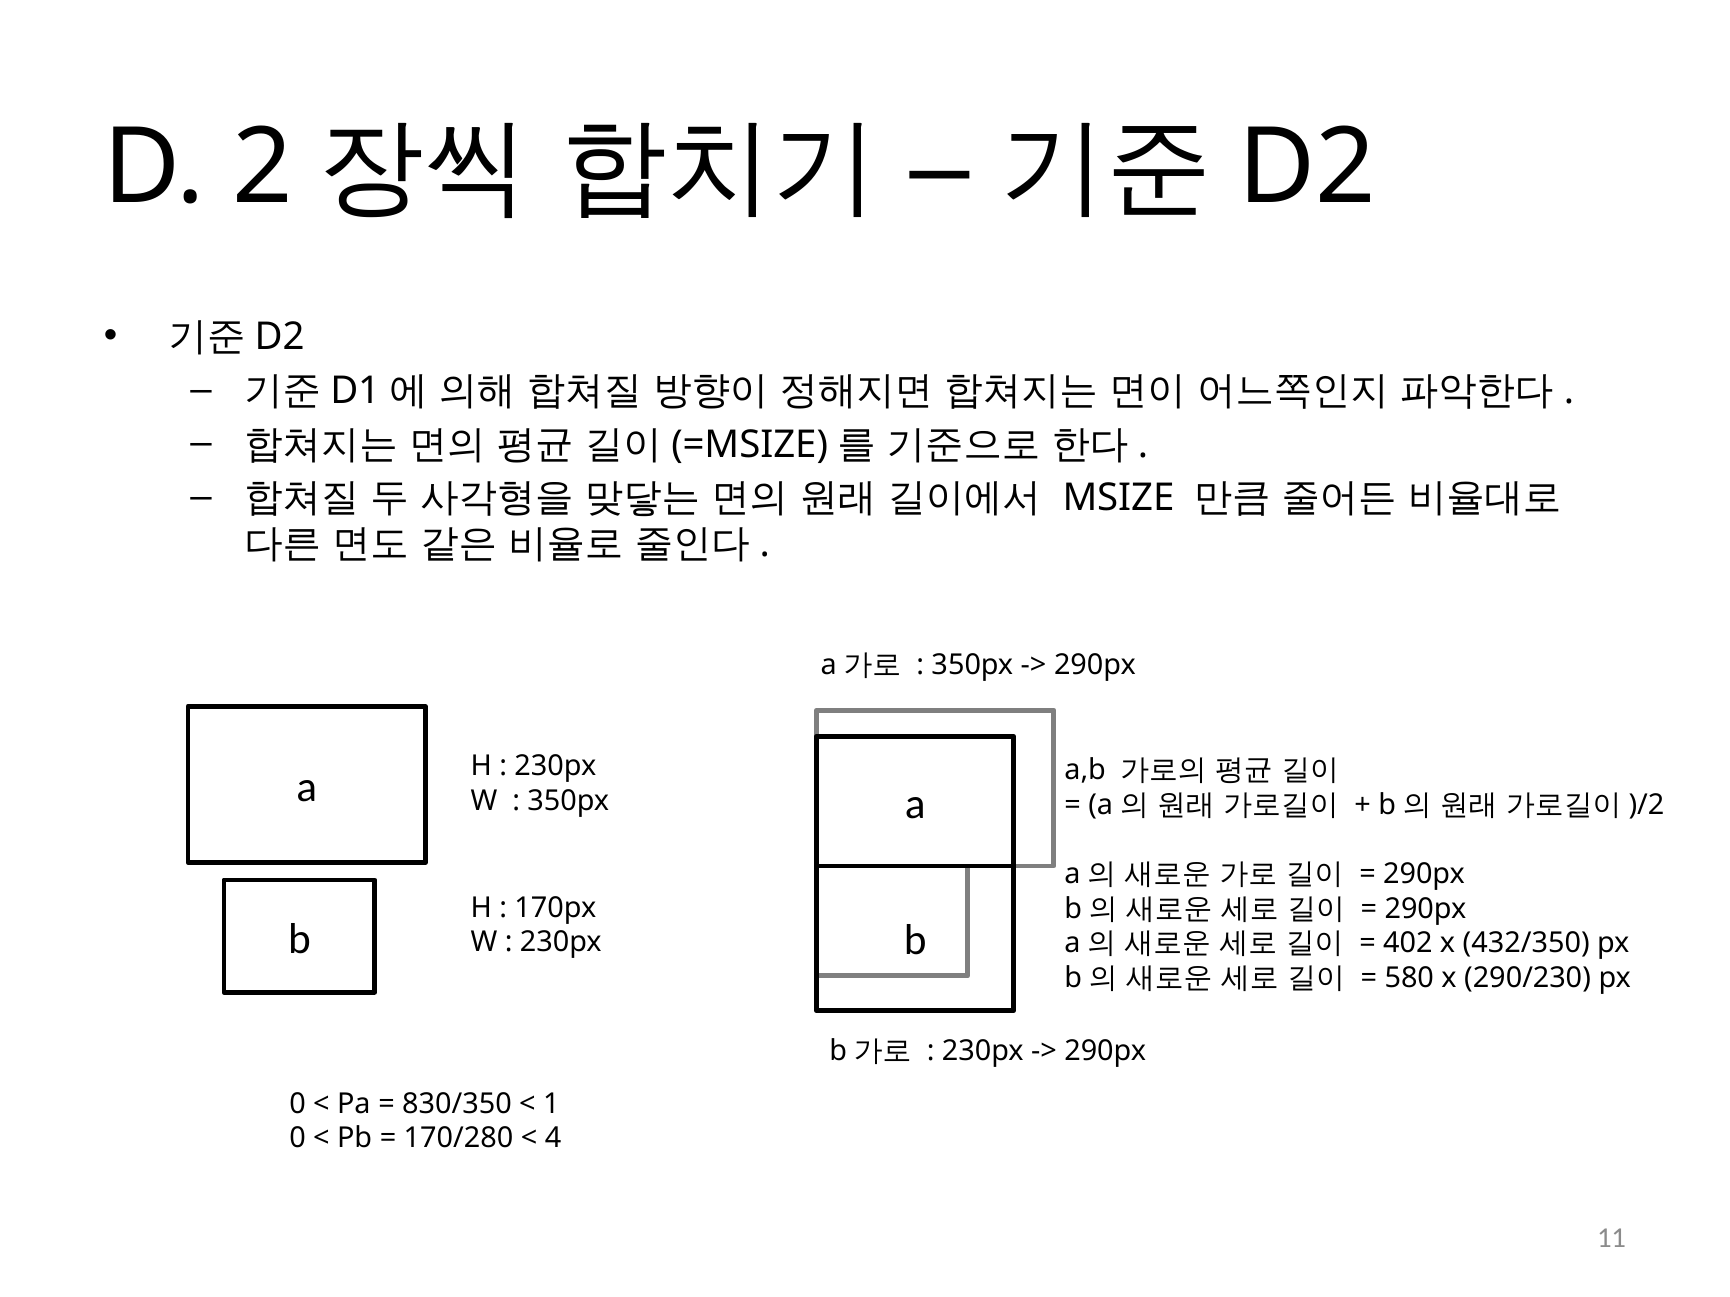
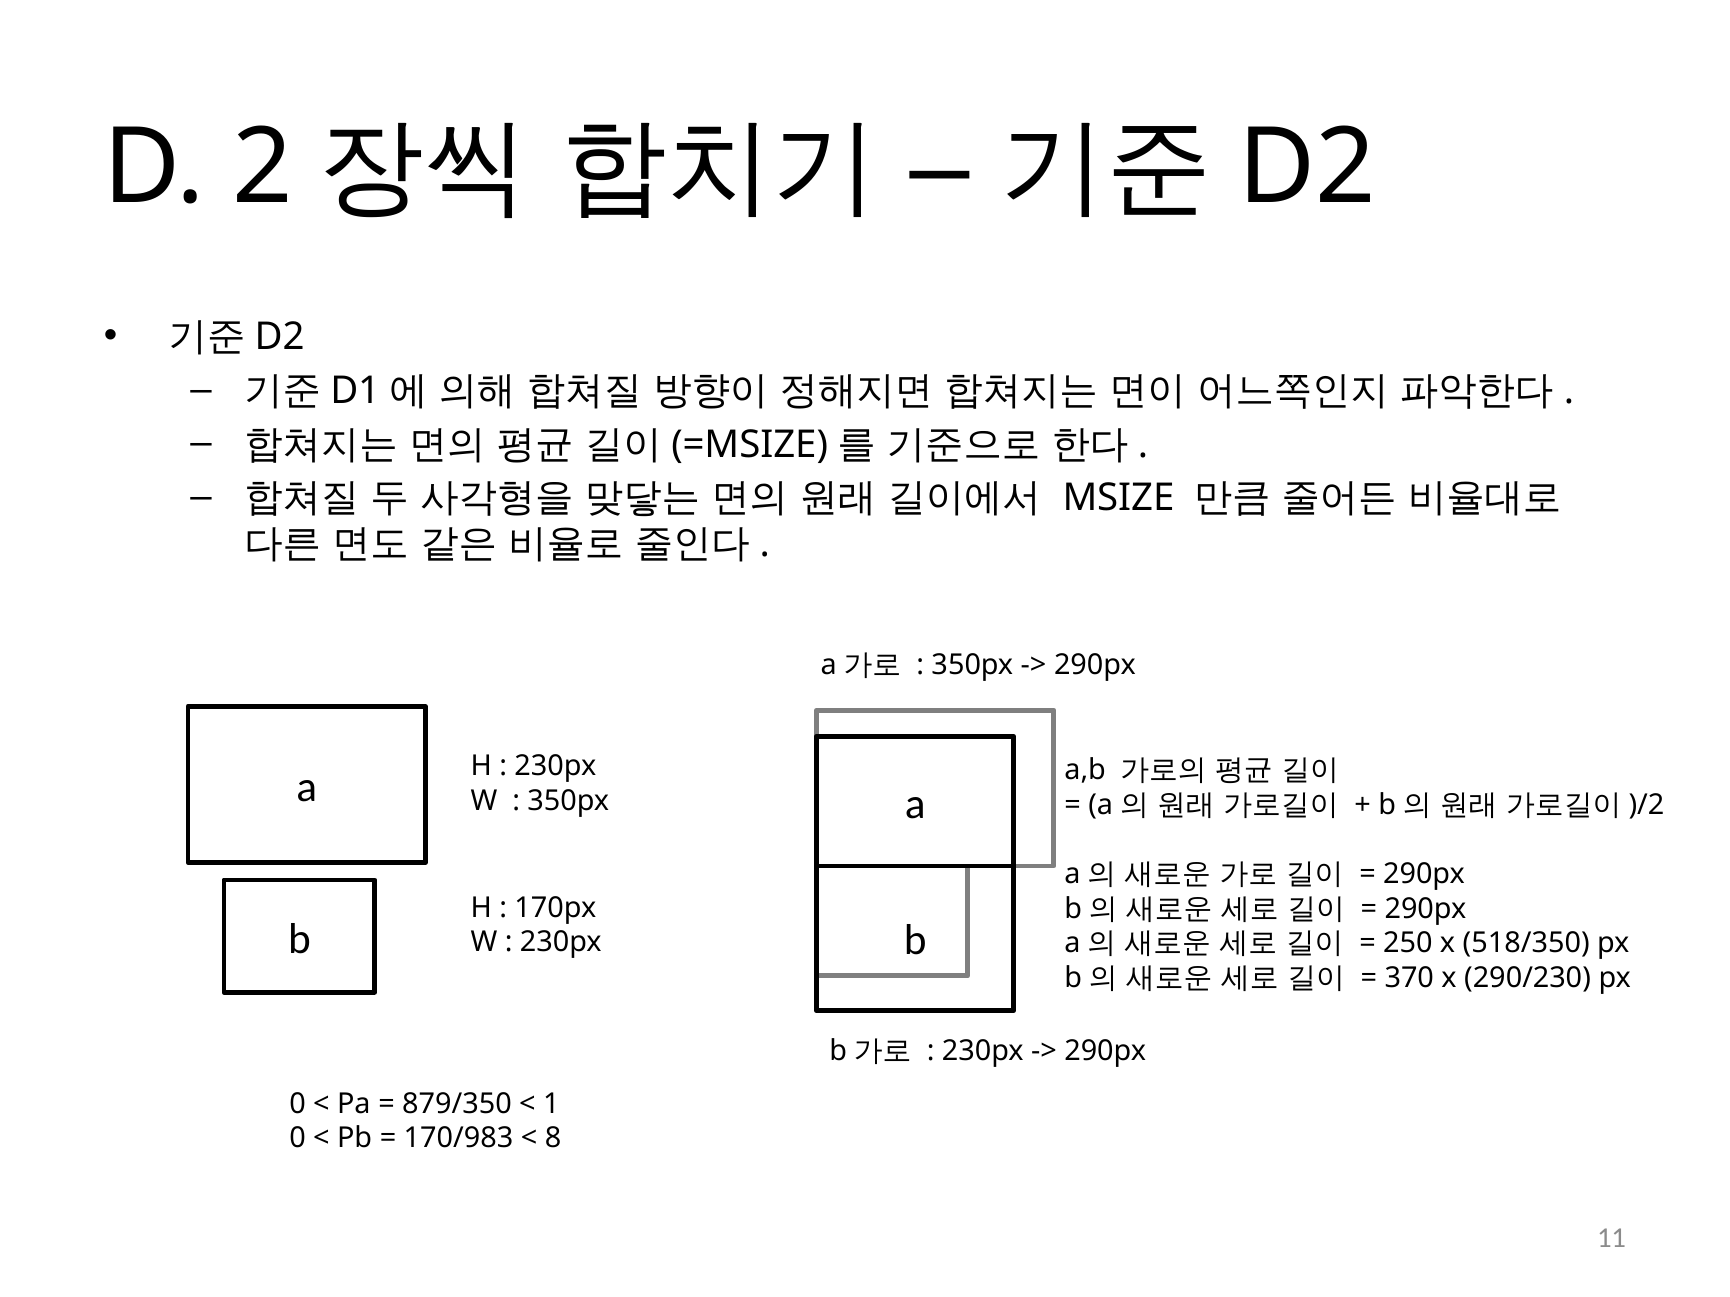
402: 402 -> 250
432/350: 432/350 -> 518/350
580: 580 -> 370
830/350: 830/350 -> 879/350
170/280: 170/280 -> 170/983
4: 4 -> 8
